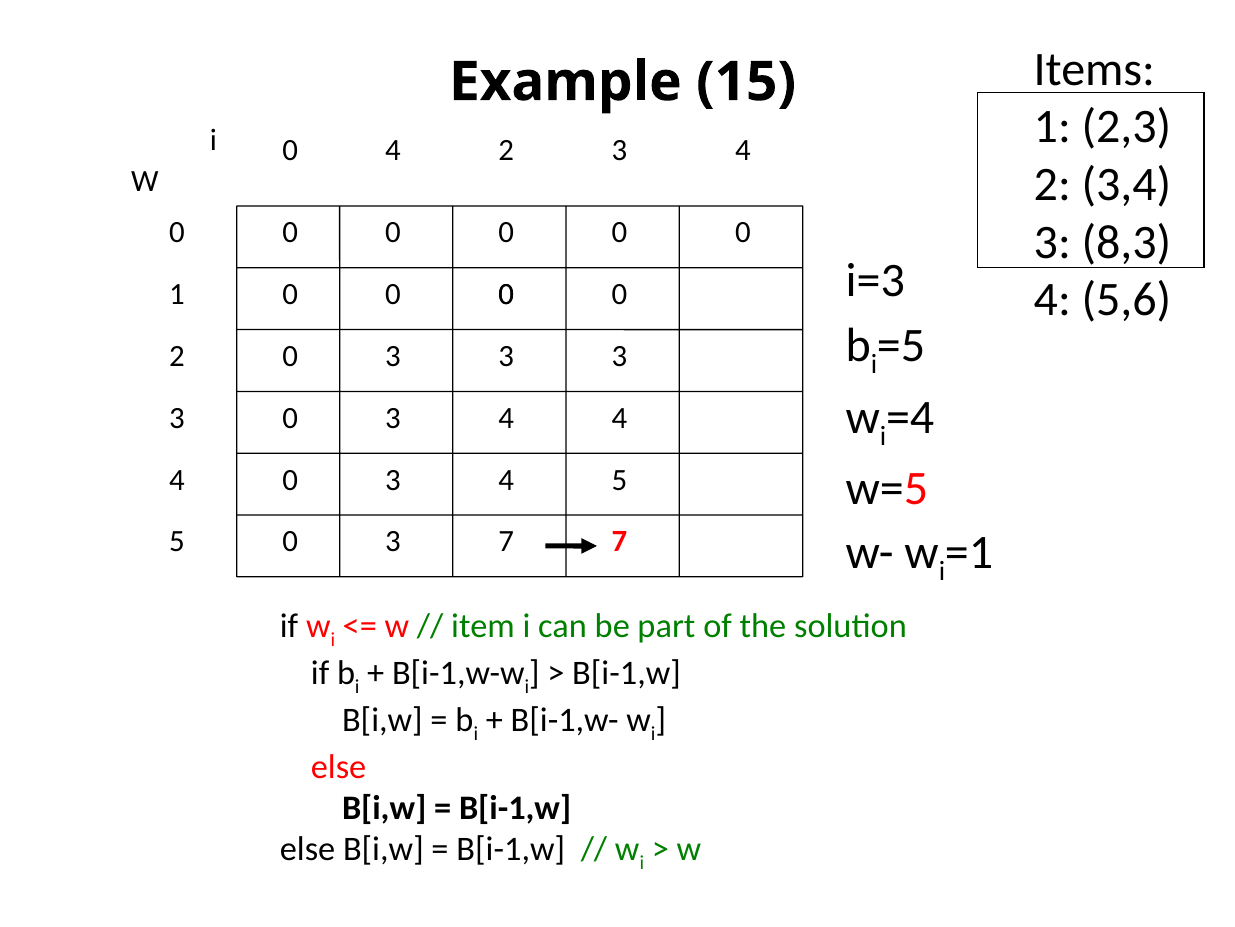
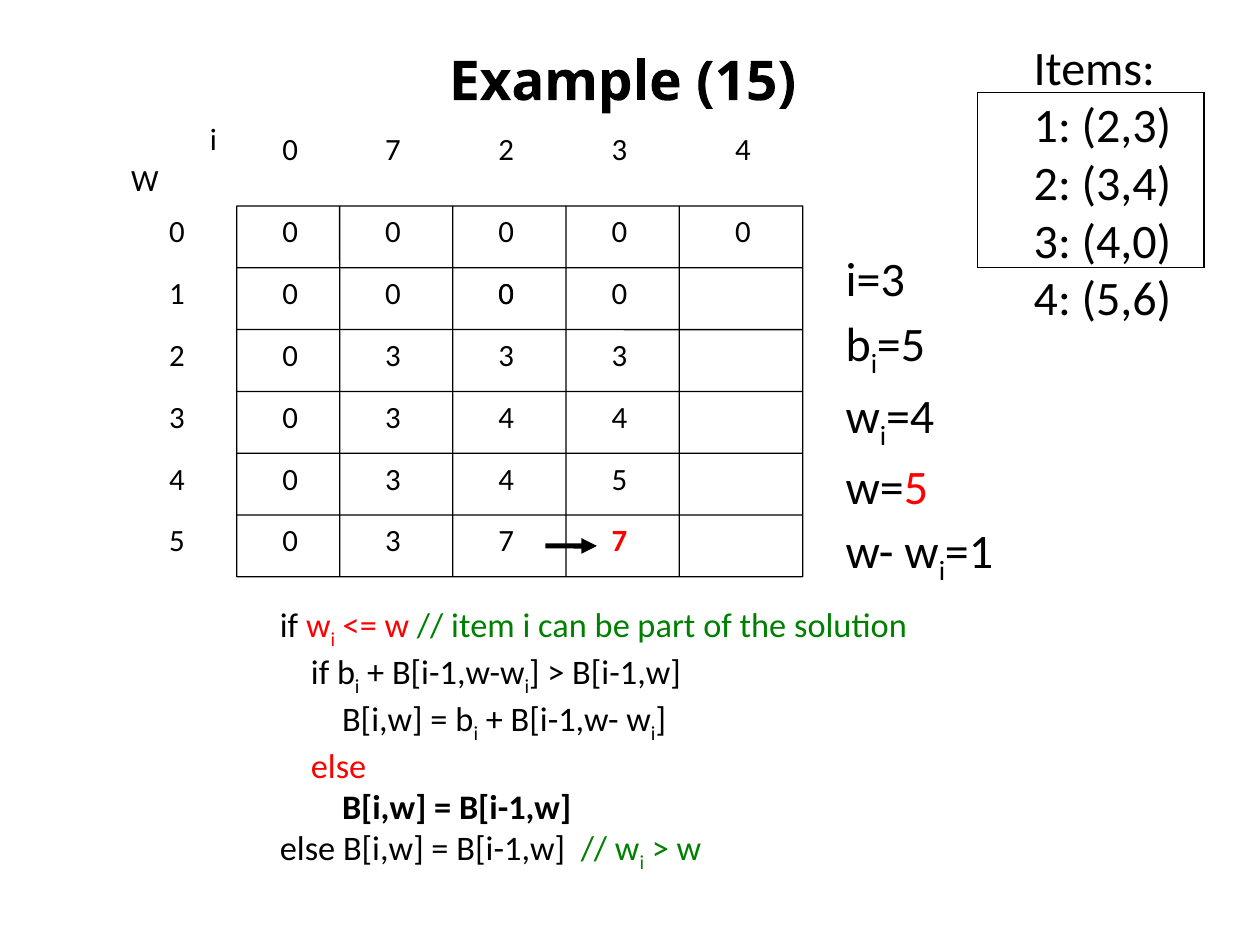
0 4: 4 -> 7
8,3: 8,3 -> 4,0
